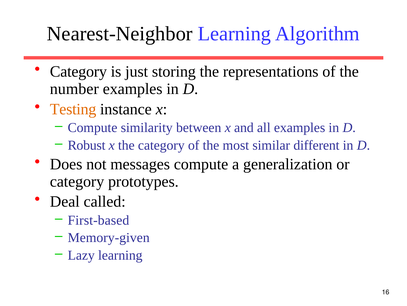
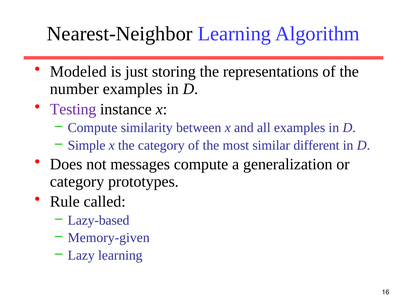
Category at (78, 72): Category -> Modeled
Testing colour: orange -> purple
Robust: Robust -> Simple
Deal: Deal -> Rule
First-based: First-based -> Lazy-based
